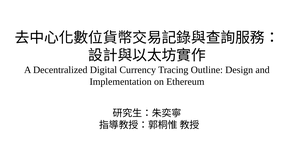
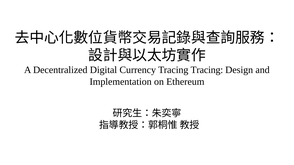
Tracing Outline: Outline -> Tracing
